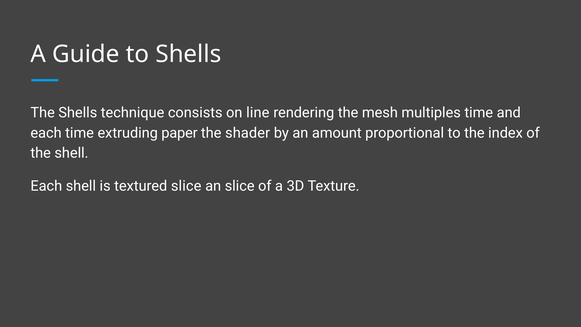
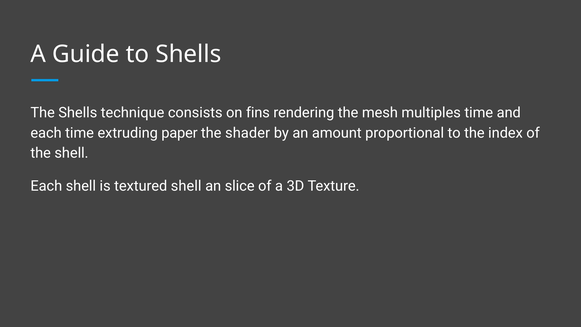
line: line -> fins
textured slice: slice -> shell
